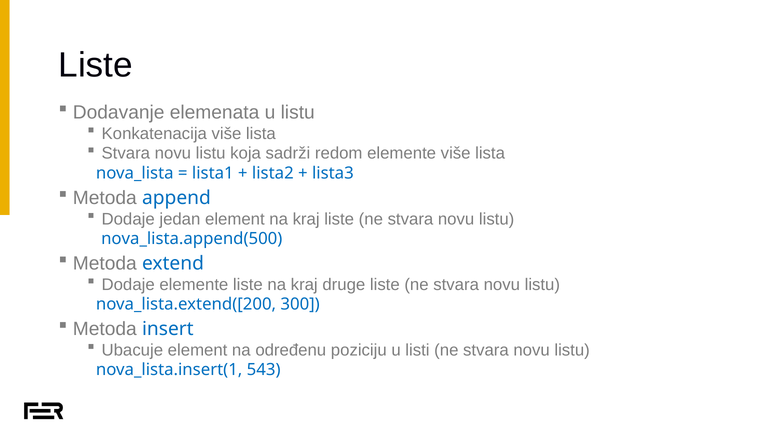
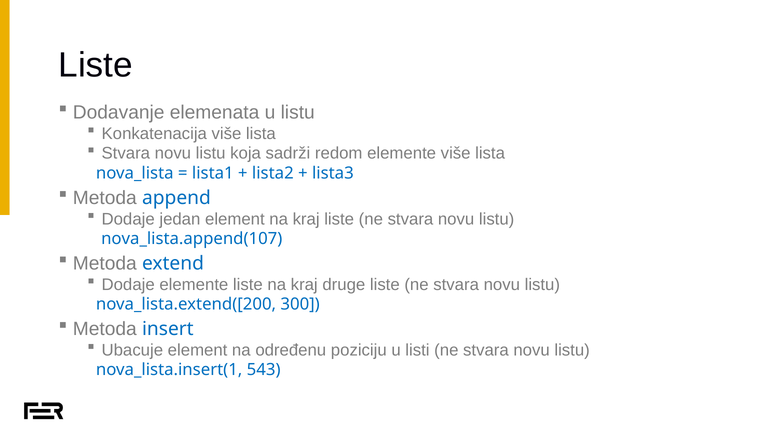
nova_lista.append(500: nova_lista.append(500 -> nova_lista.append(107
